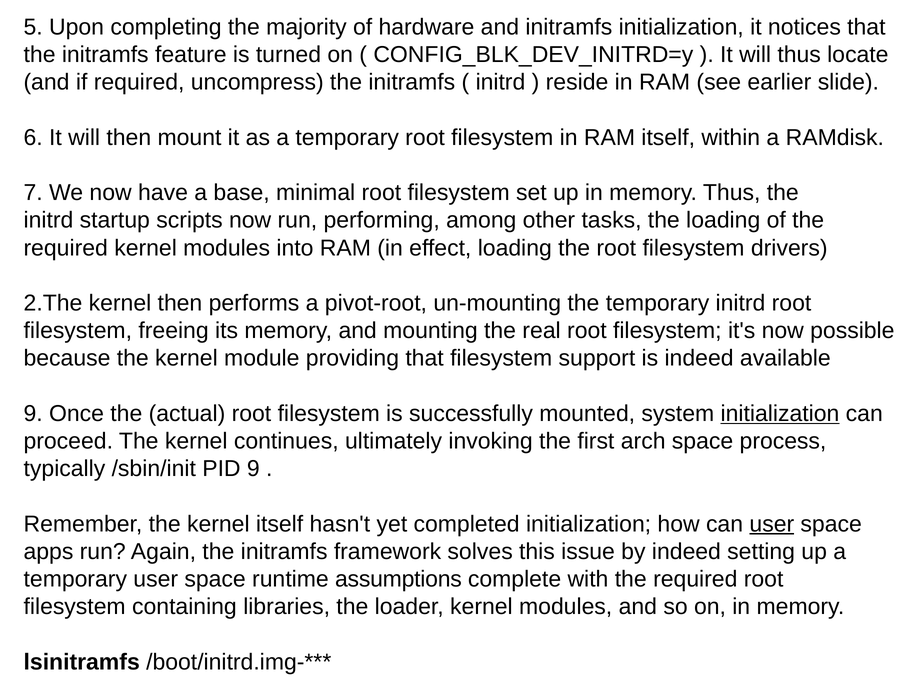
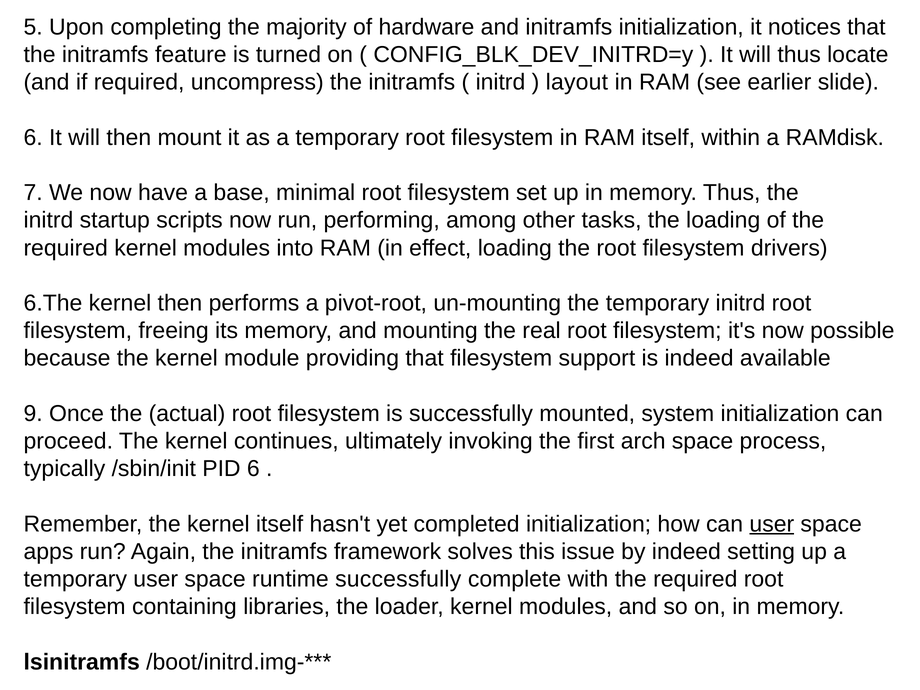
reside: reside -> layout
2.The: 2.The -> 6.The
initialization at (780, 414) underline: present -> none
PID 9: 9 -> 6
runtime assumptions: assumptions -> successfully
